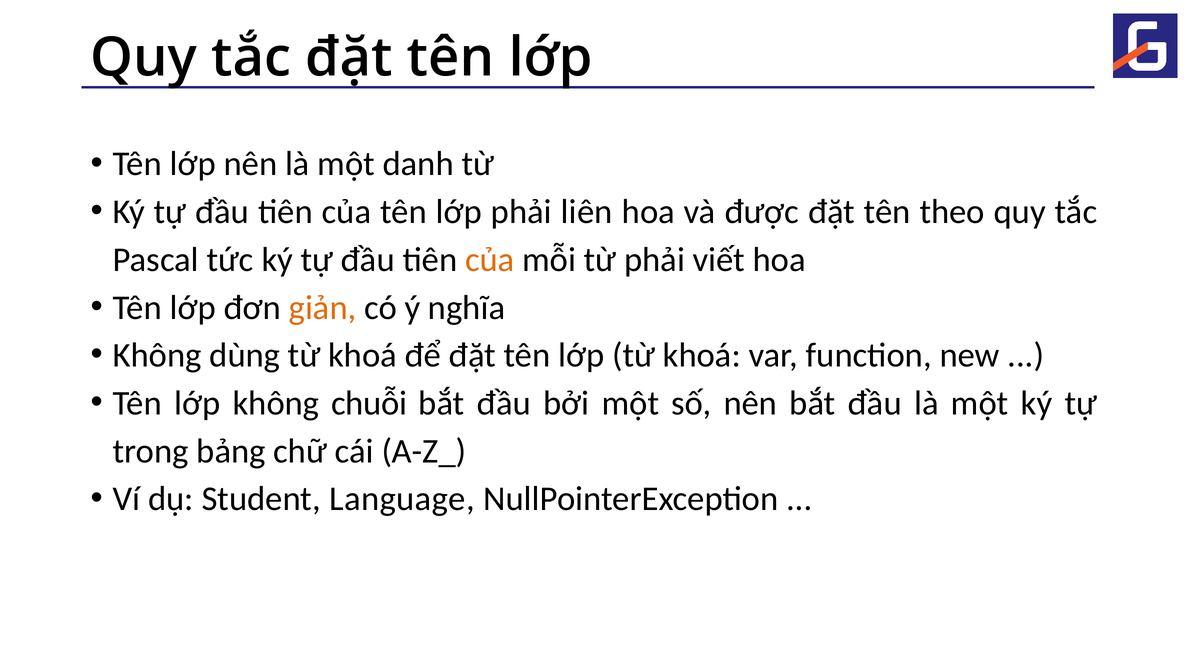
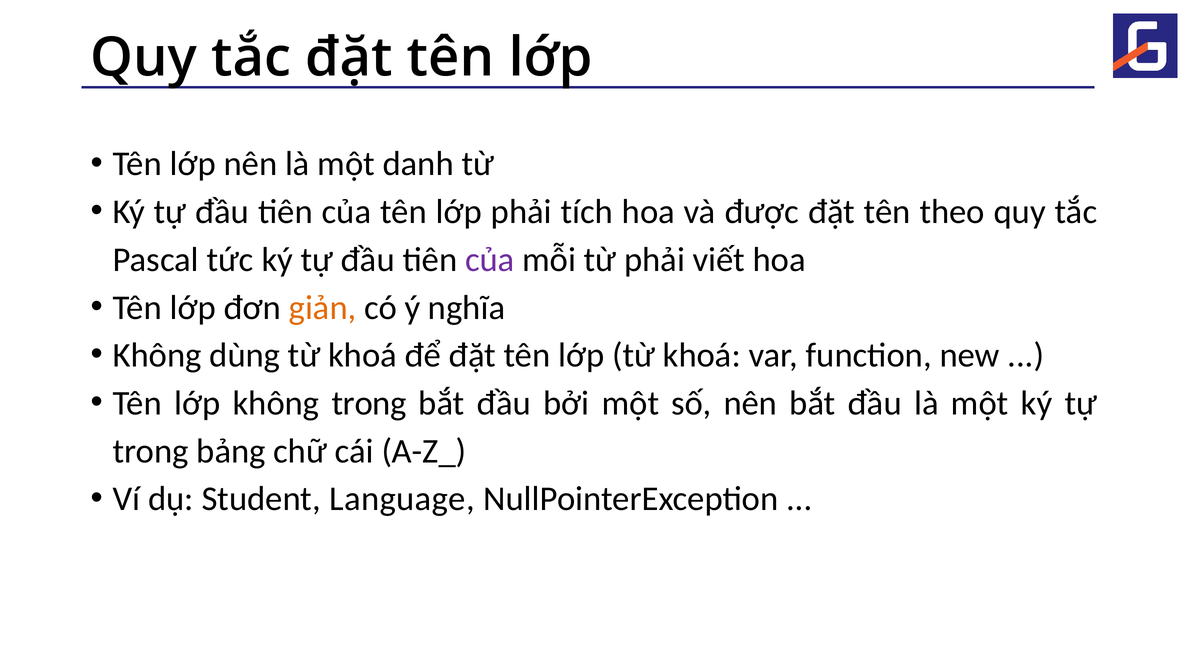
liên: liên -> tích
của at (490, 260) colour: orange -> purple
không chuỗi: chuỗi -> trong
